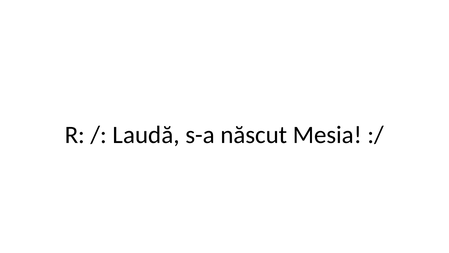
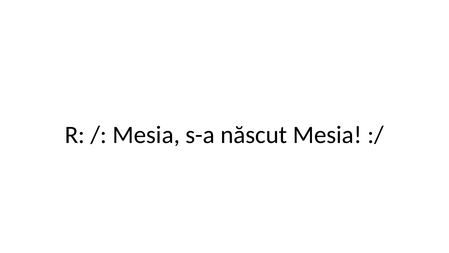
Laudă at (146, 135): Laudă -> Mesia
